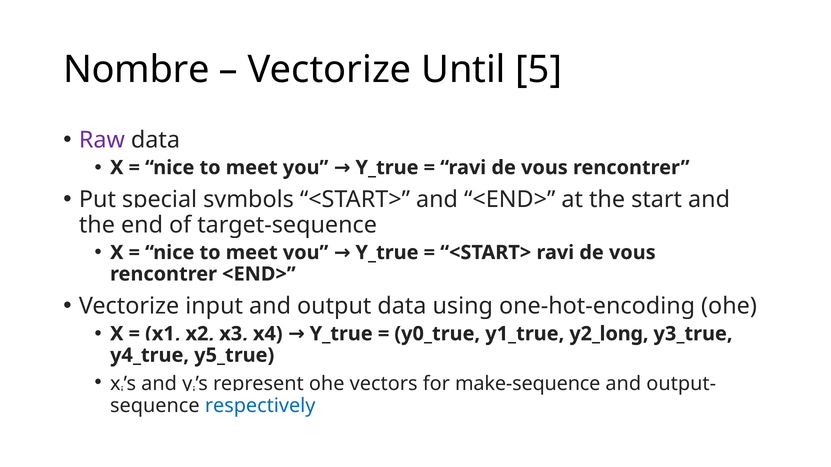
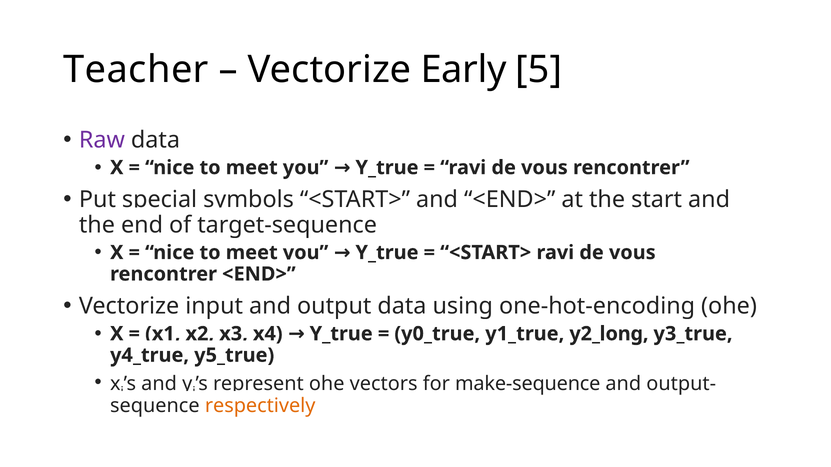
Nombre: Nombre -> Teacher
Until: Until -> Early
respectively colour: blue -> orange
